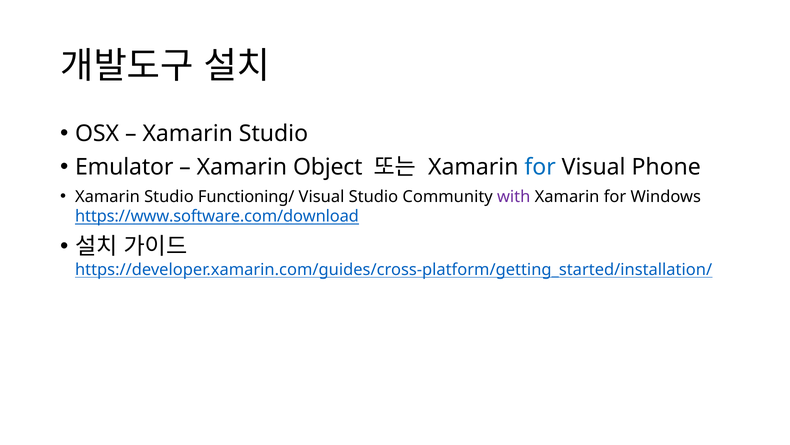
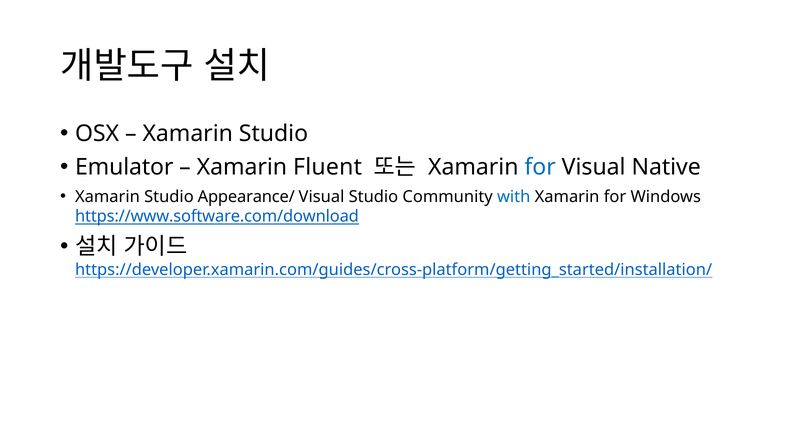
Object: Object -> Fluent
Phone: Phone -> Native
Functioning/: Functioning/ -> Appearance/
with colour: purple -> blue
